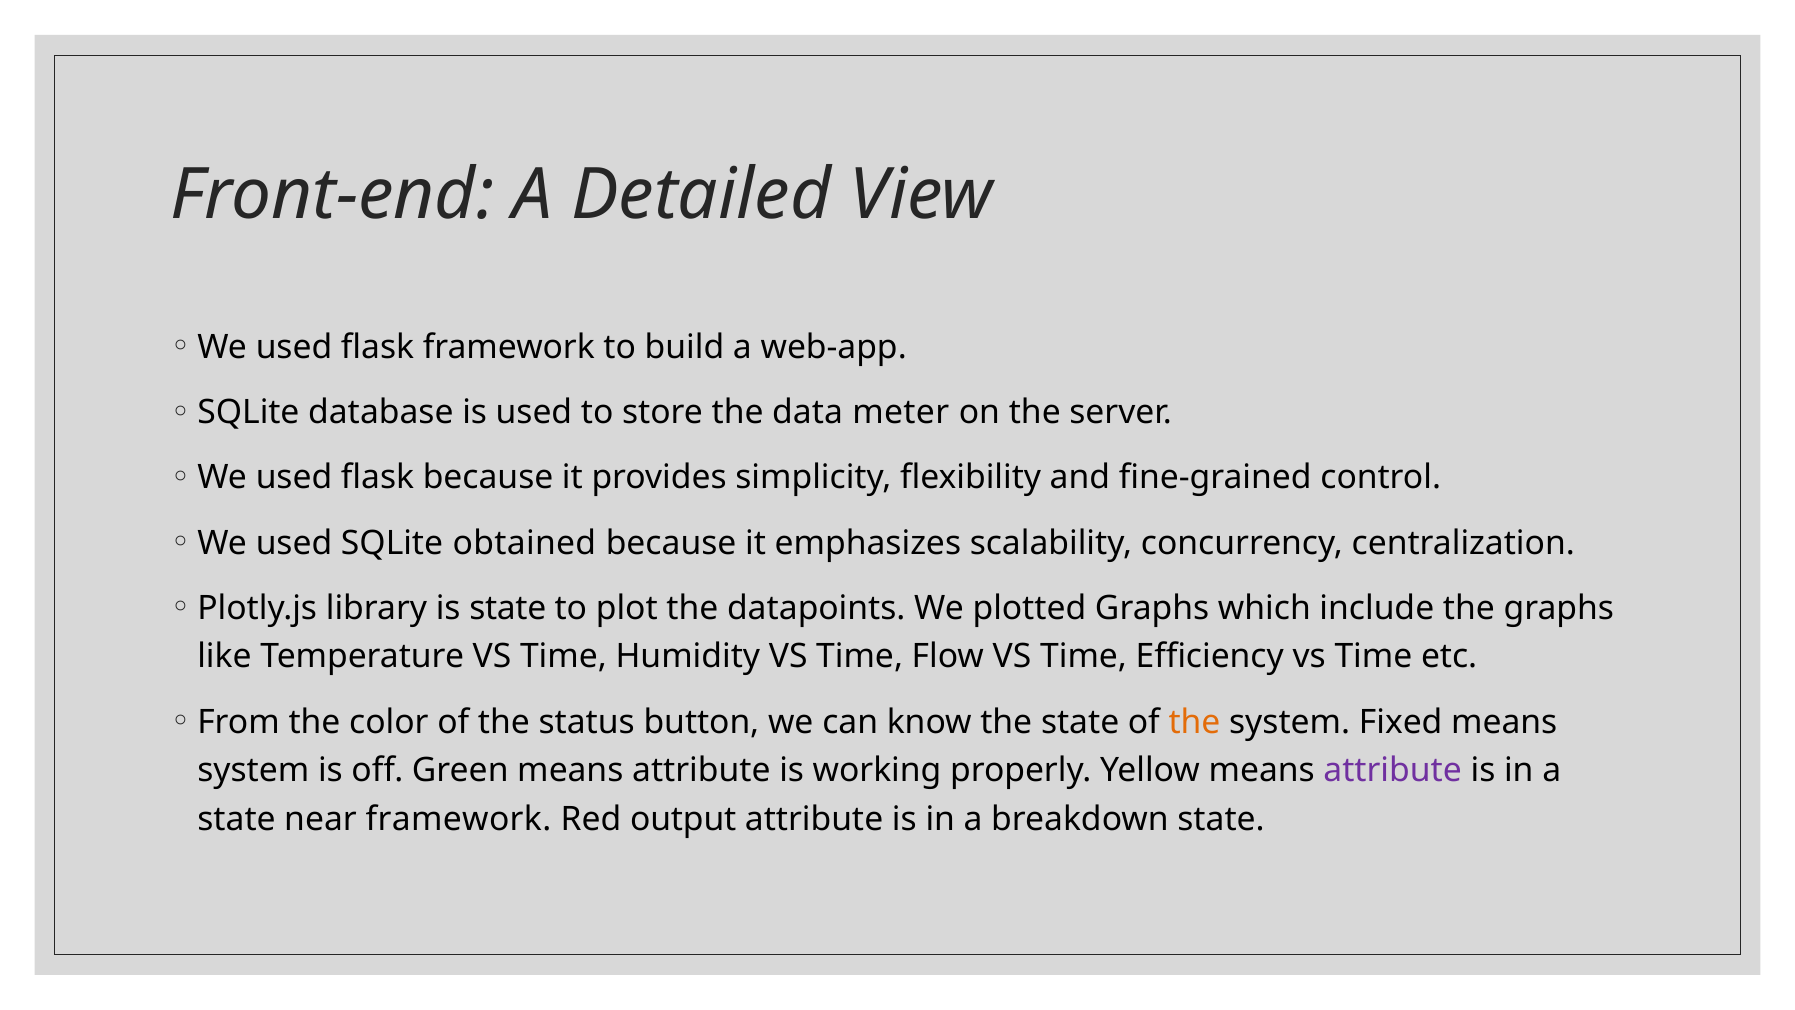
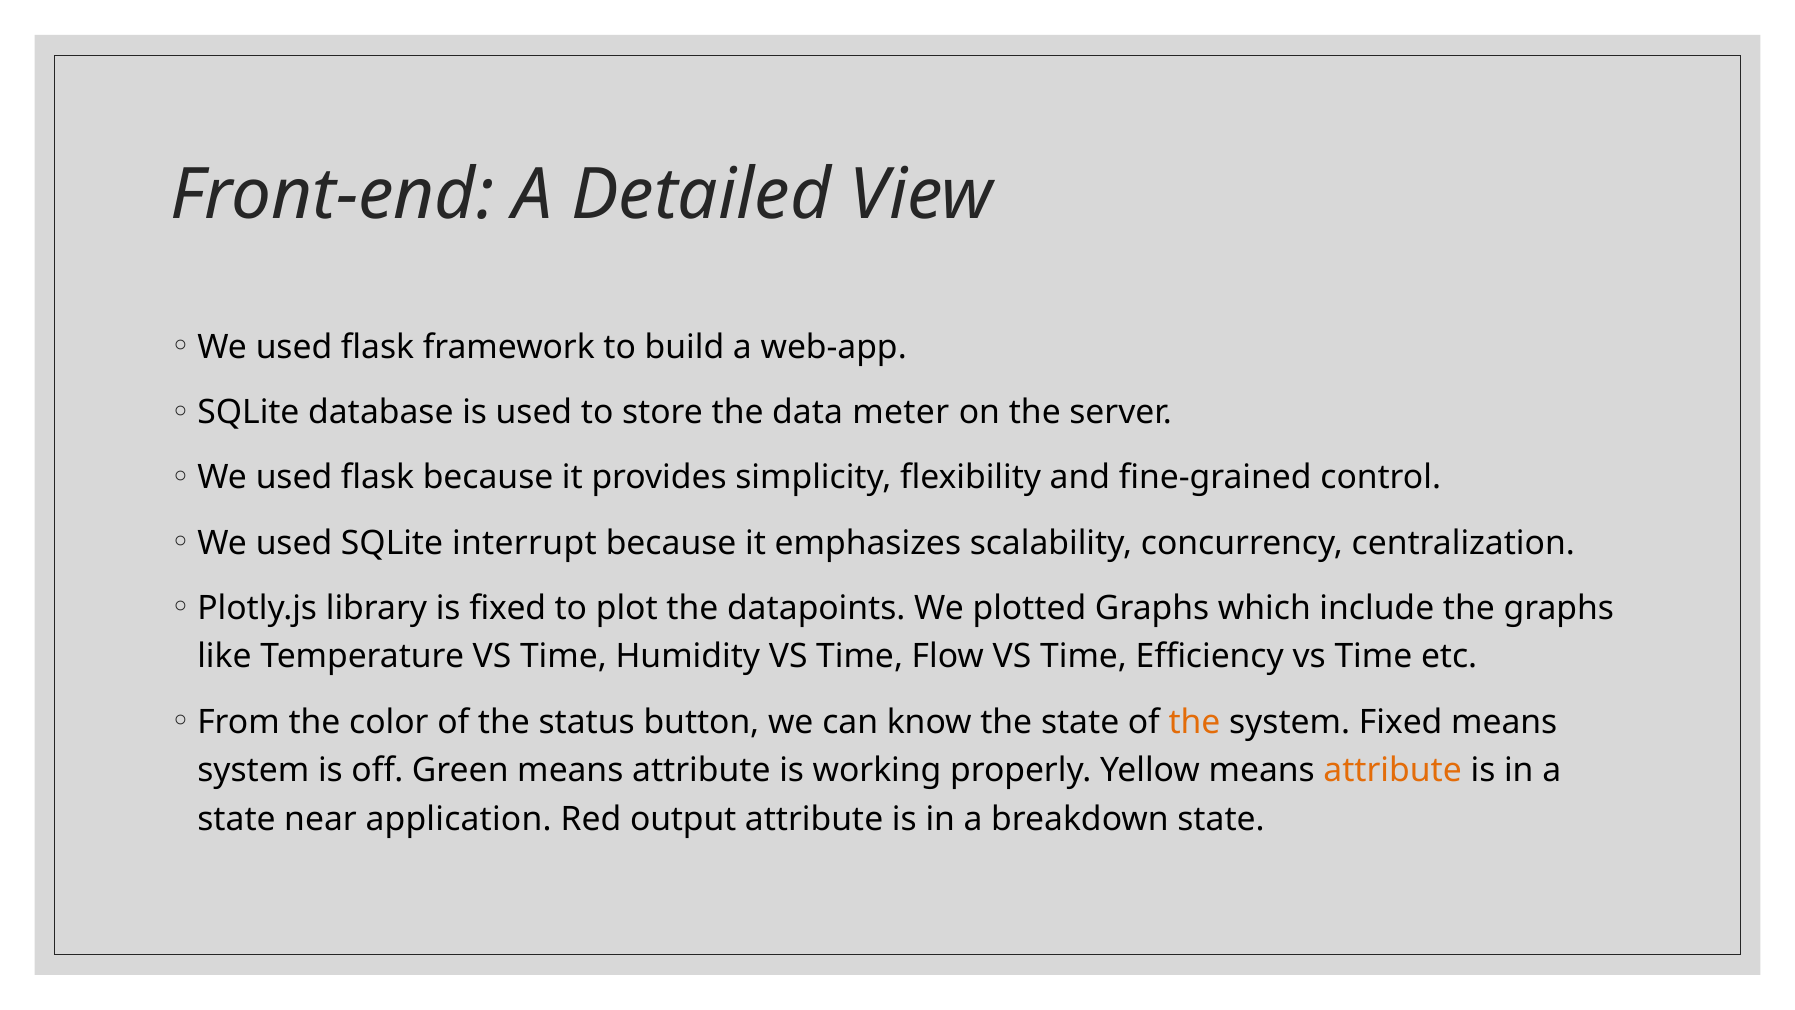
obtained: obtained -> interrupt
is state: state -> fixed
attribute at (1393, 770) colour: purple -> orange
near framework: framework -> application
